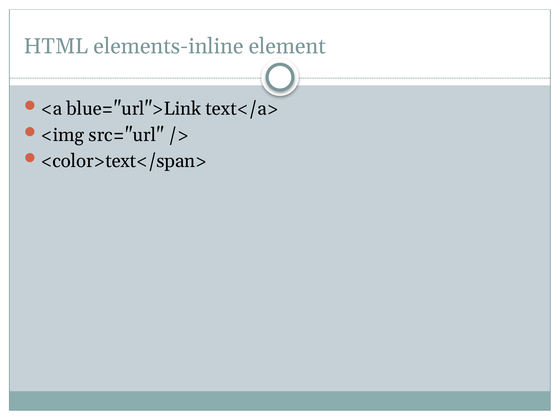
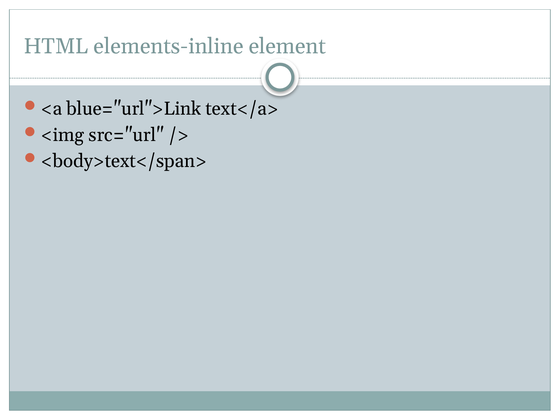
<color>text</span>: <color>text</span> -> <body>text</span>
